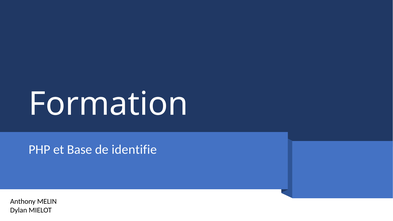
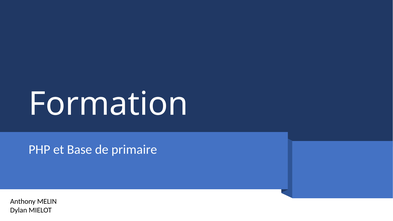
identifie: identifie -> primaire
